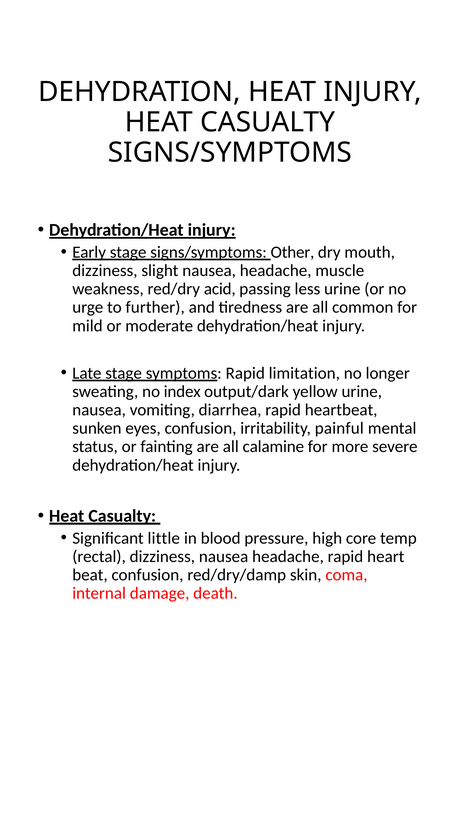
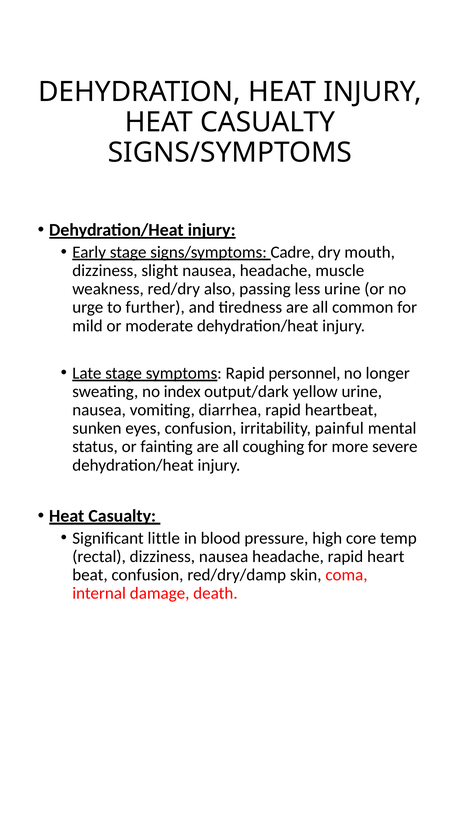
Other: Other -> Cadre
acid: acid -> also
limitation: limitation -> personnel
calamine: calamine -> coughing
